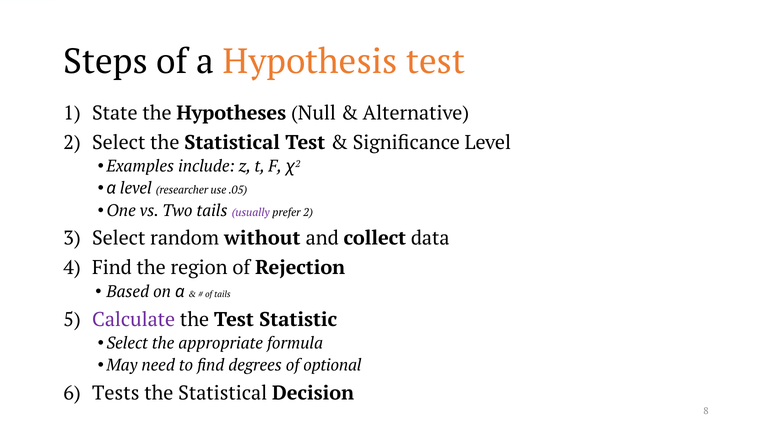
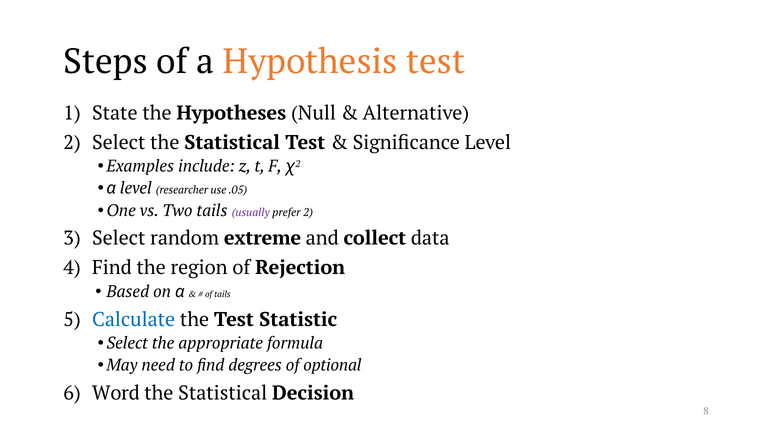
without: without -> extreme
Calculate colour: purple -> blue
Tests: Tests -> Word
